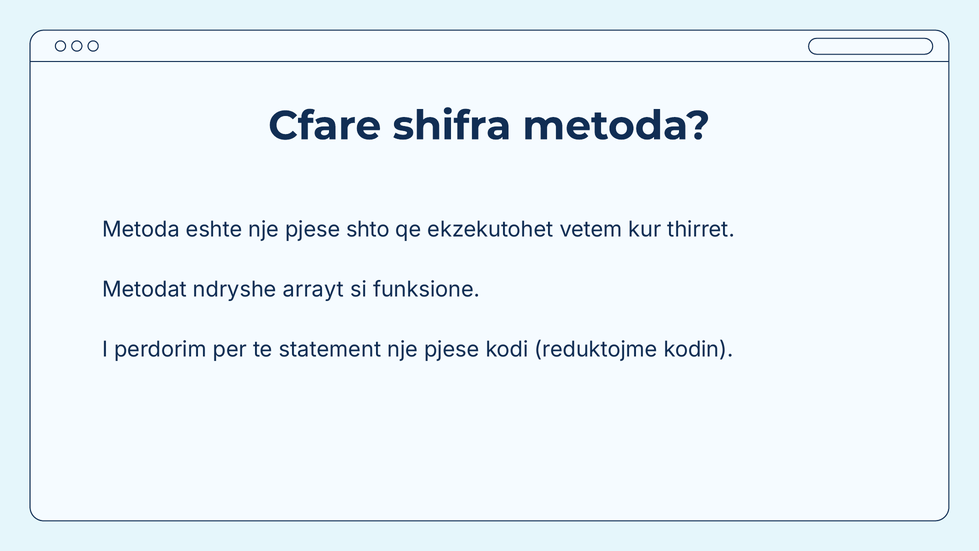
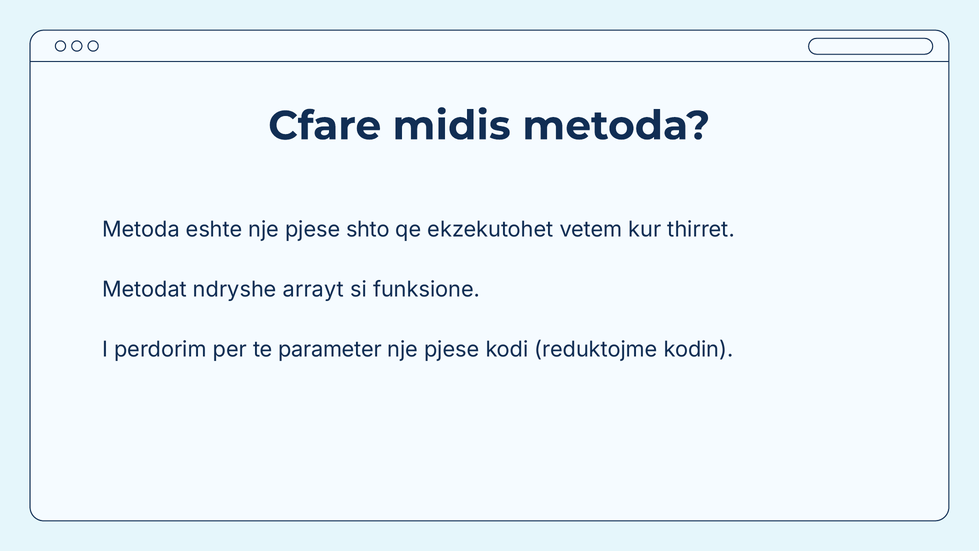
shifra: shifra -> midis
statement: statement -> parameter
